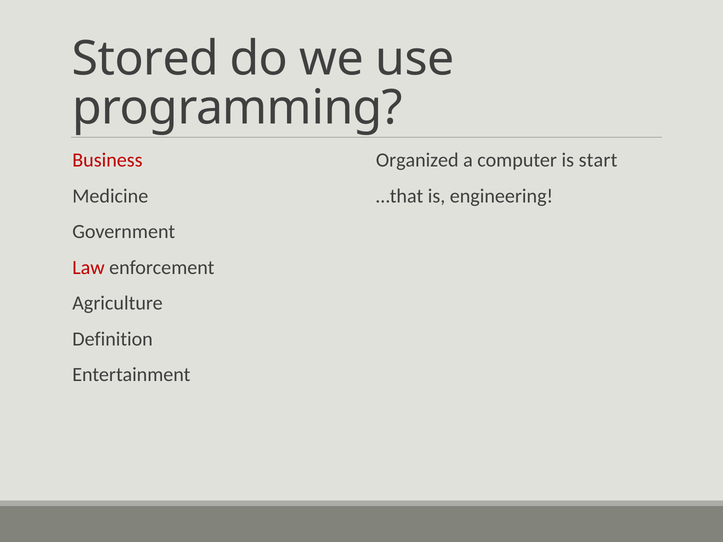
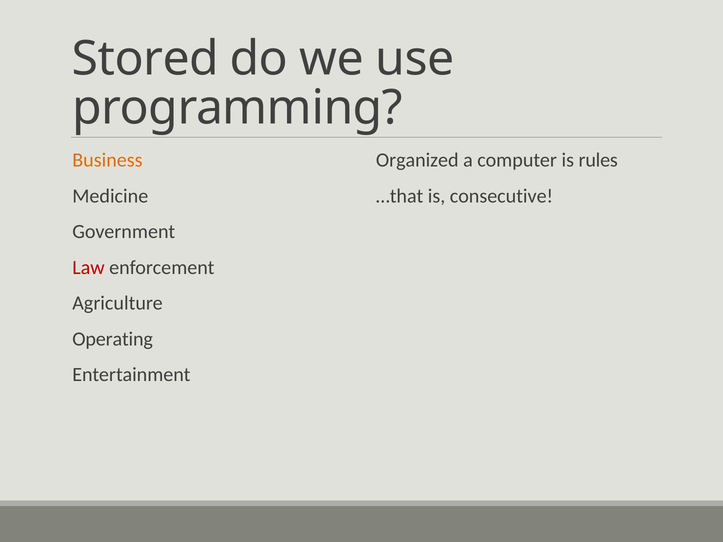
Business colour: red -> orange
start: start -> rules
engineering: engineering -> consecutive
Definition: Definition -> Operating
